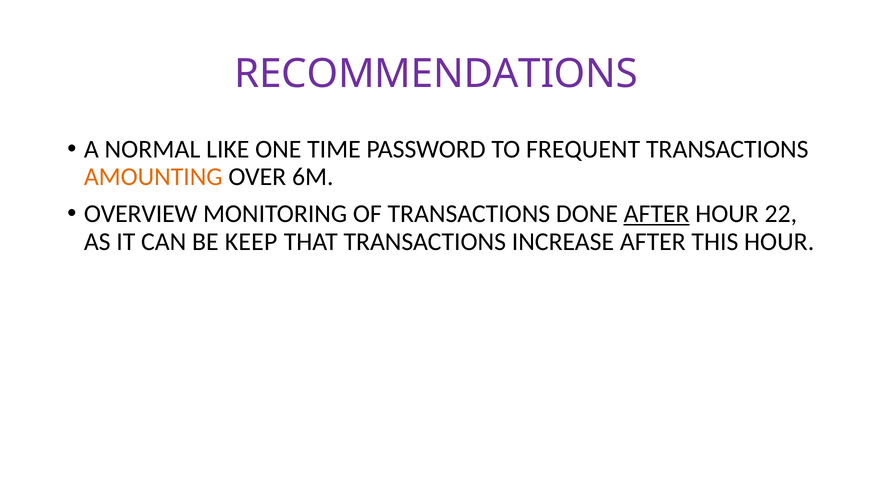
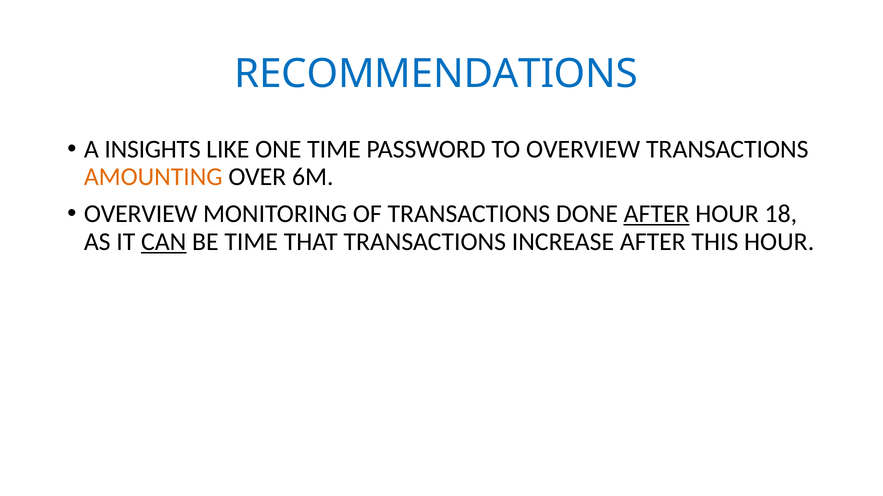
RECOMMENDATIONS colour: purple -> blue
NORMAL: NORMAL -> INSIGHTS
TO FREQUENT: FREQUENT -> OVERVIEW
22: 22 -> 18
CAN underline: none -> present
BE KEEP: KEEP -> TIME
